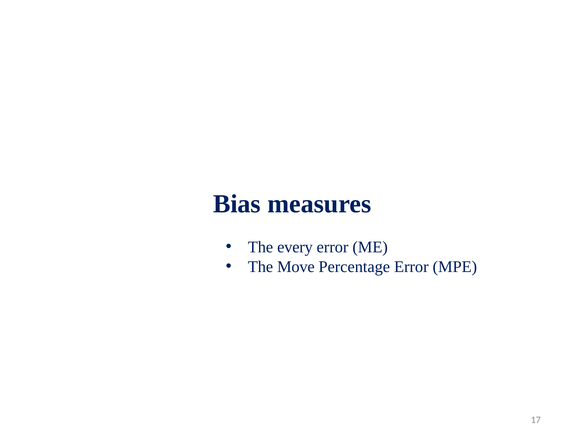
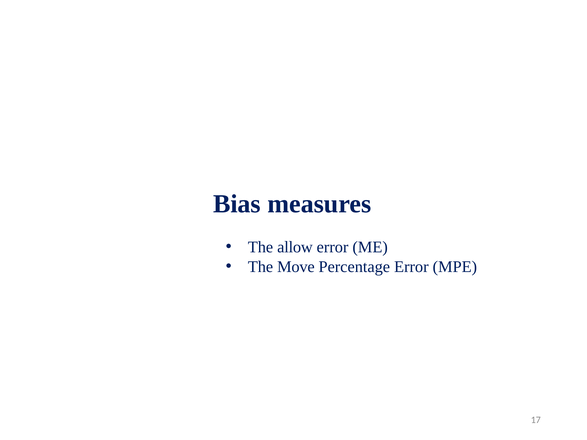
every: every -> allow
